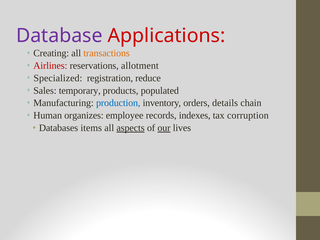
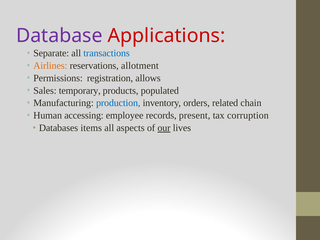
Creating: Creating -> Separate
transactions colour: orange -> blue
Airlines colour: red -> orange
Specialized: Specialized -> Permissions
reduce: reduce -> allows
details: details -> related
organizes: organizes -> accessing
indexes: indexes -> present
aspects underline: present -> none
